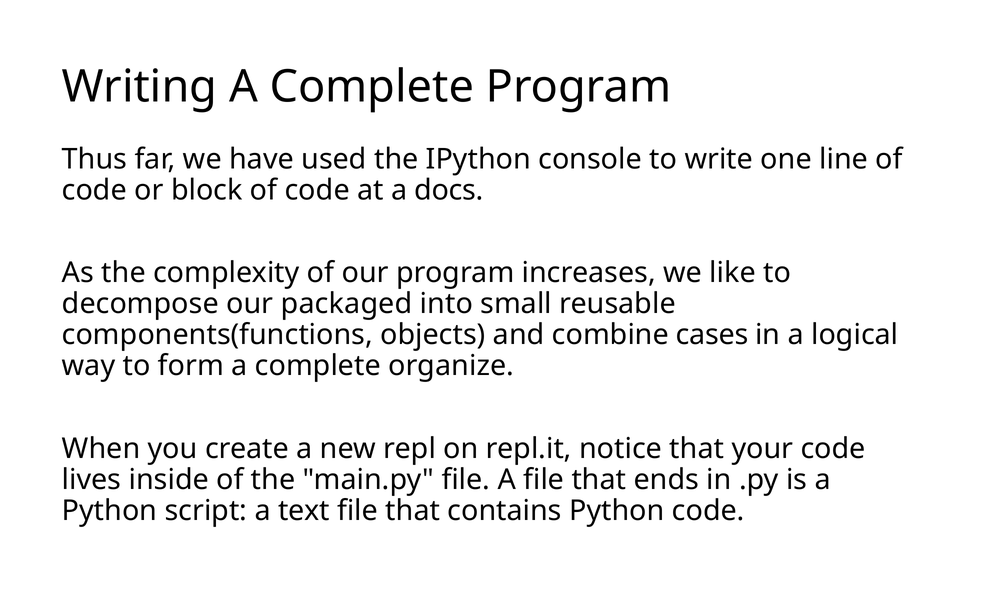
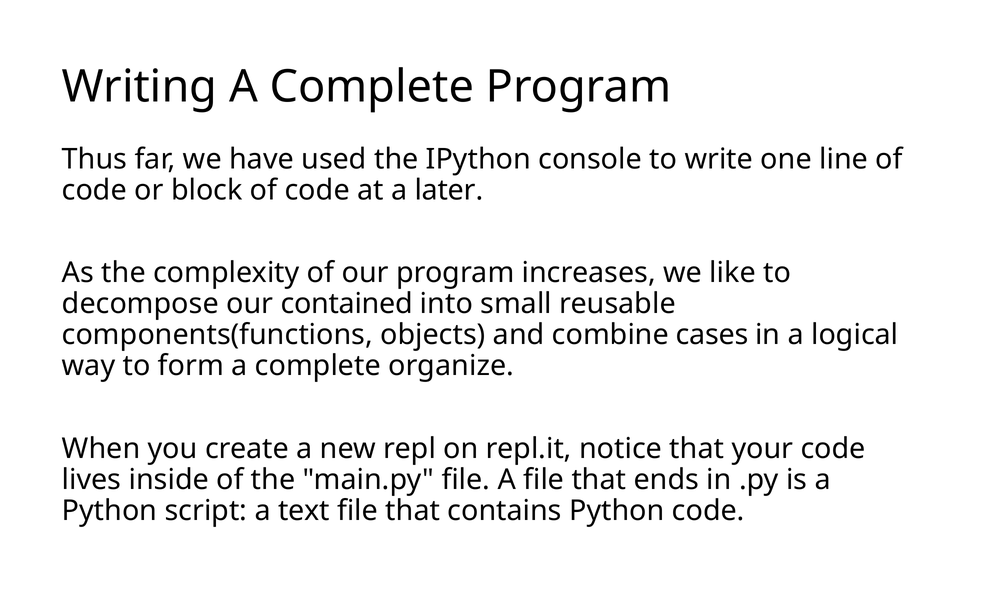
docs: docs -> later
packaged: packaged -> contained
